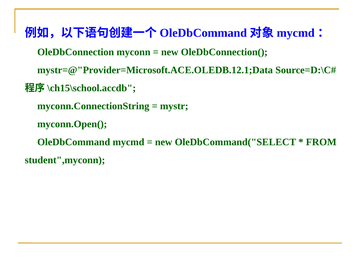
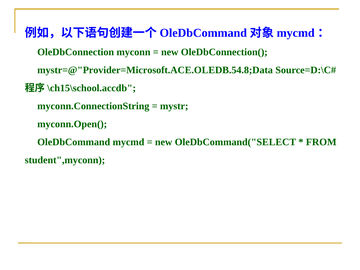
mystr=@"Provider=Microsoft.ACE.OLEDB.12.1;Data: mystr=@"Provider=Microsoft.ACE.OLEDB.12.1;Data -> mystr=@"Provider=Microsoft.ACE.OLEDB.54.8;Data
